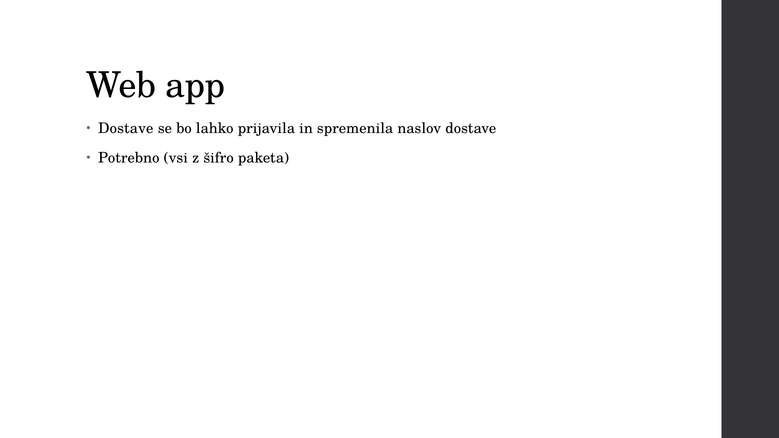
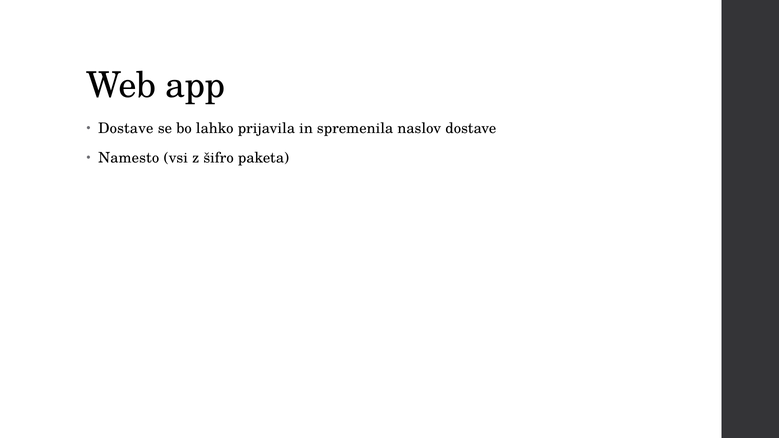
Potrebno: Potrebno -> Namesto
